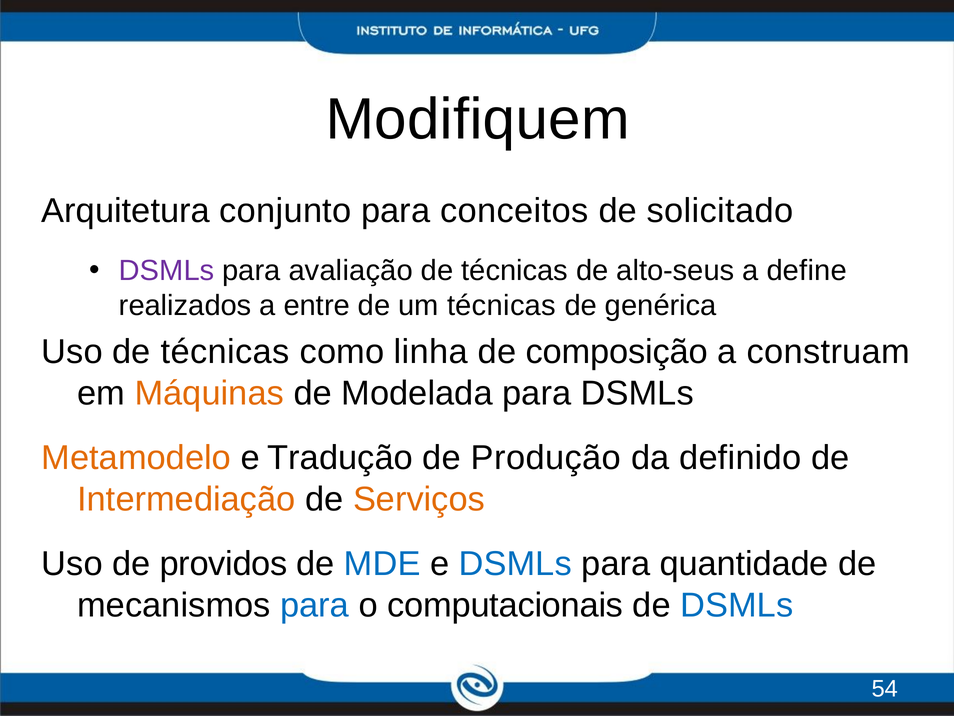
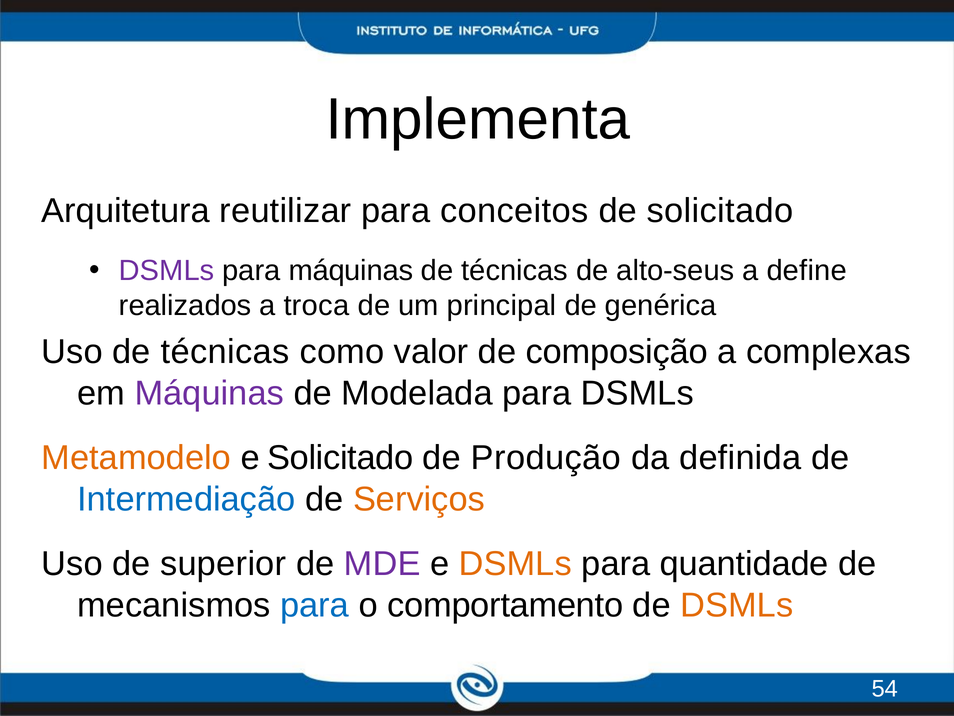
Modifiquem: Modifiquem -> Implementa
conjunto: conjunto -> reutilizar
para avaliação: avaliação -> máquinas
entre: entre -> troca
um técnicas: técnicas -> principal
linha: linha -> valor
construam: construam -> complexas
Máquinas at (209, 393) colour: orange -> purple
e Tradução: Tradução -> Solicitado
definido: definido -> definida
Intermediação colour: orange -> blue
providos: providos -> superior
MDE colour: blue -> purple
DSMLs at (515, 564) colour: blue -> orange
computacionais: computacionais -> comportamento
DSMLs at (737, 605) colour: blue -> orange
